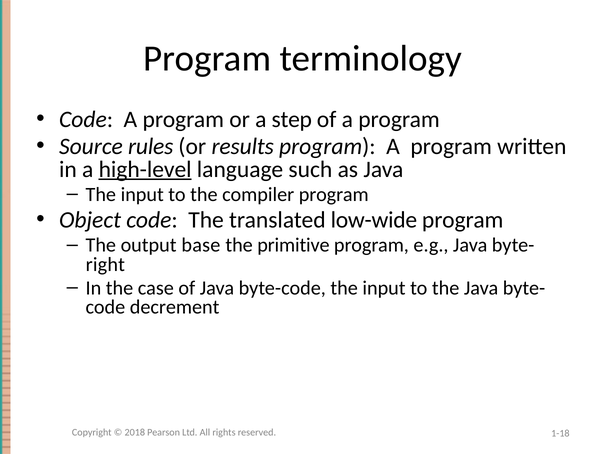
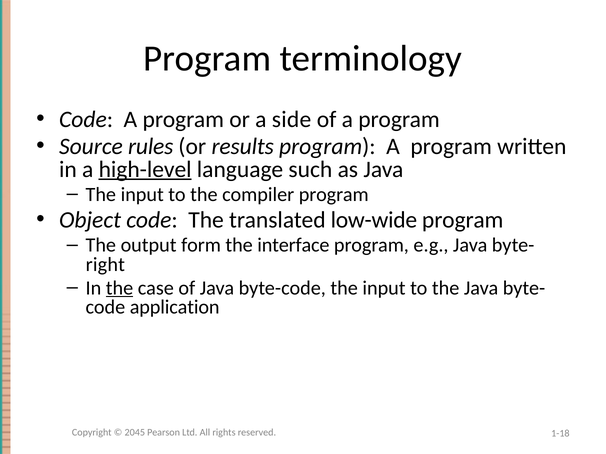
step: step -> side
base: base -> form
primitive: primitive -> interface
the at (120, 288) underline: none -> present
decrement: decrement -> application
2018: 2018 -> 2045
